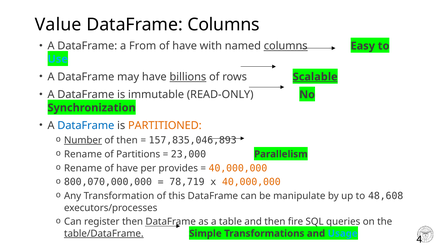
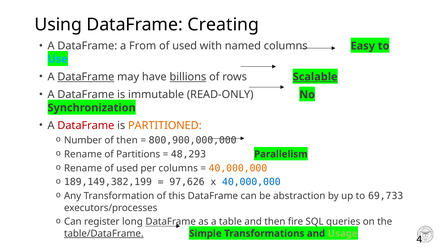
Value: Value -> Using
DataFrame Columns: Columns -> Creating
have at (185, 46): have -> used
columns at (286, 46) underline: present -> none
DataFrame at (86, 77) underline: none -> present
DataFrame at (86, 125) colour: blue -> red
Number underline: present -> none
157,835,046,893: 157,835,046,893 -> 800,900,000,000
23,000: 23,000 -> 48,293
have at (127, 168): have -> used
per provides: provides -> columns
800,070,000,000: 800,070,000,000 -> 189,149,382,199
78,719: 78,719 -> 97,626
40,000,000 at (251, 182) colour: orange -> blue
manipulate: manipulate -> abstraction
48,608: 48,608 -> 69,733
register then: then -> long
Usage colour: light blue -> light green
